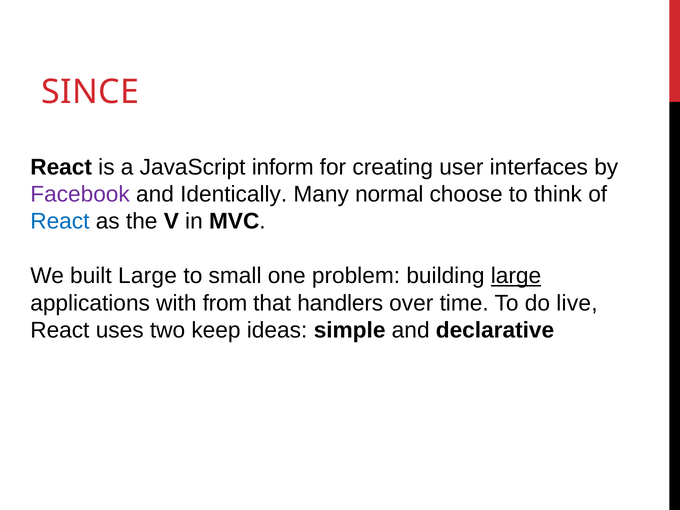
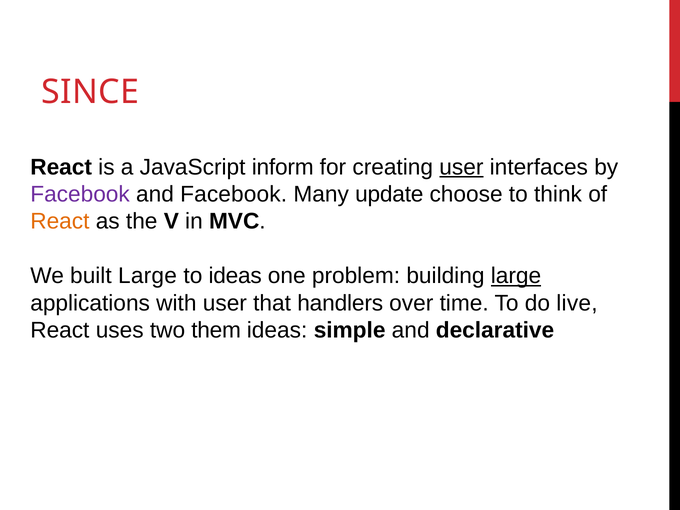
user at (461, 167) underline: none -> present
and Identically: Identically -> Facebook
normal: normal -> update
React at (60, 221) colour: blue -> orange
to small: small -> ideas
with from: from -> user
keep: keep -> them
